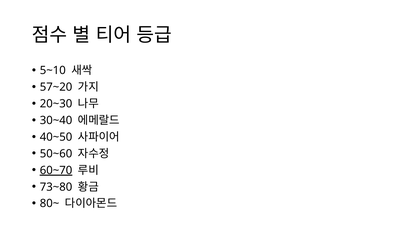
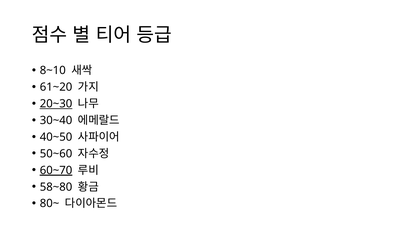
5~10: 5~10 -> 8~10
57~20: 57~20 -> 61~20
20~30 underline: none -> present
73~80: 73~80 -> 58~80
